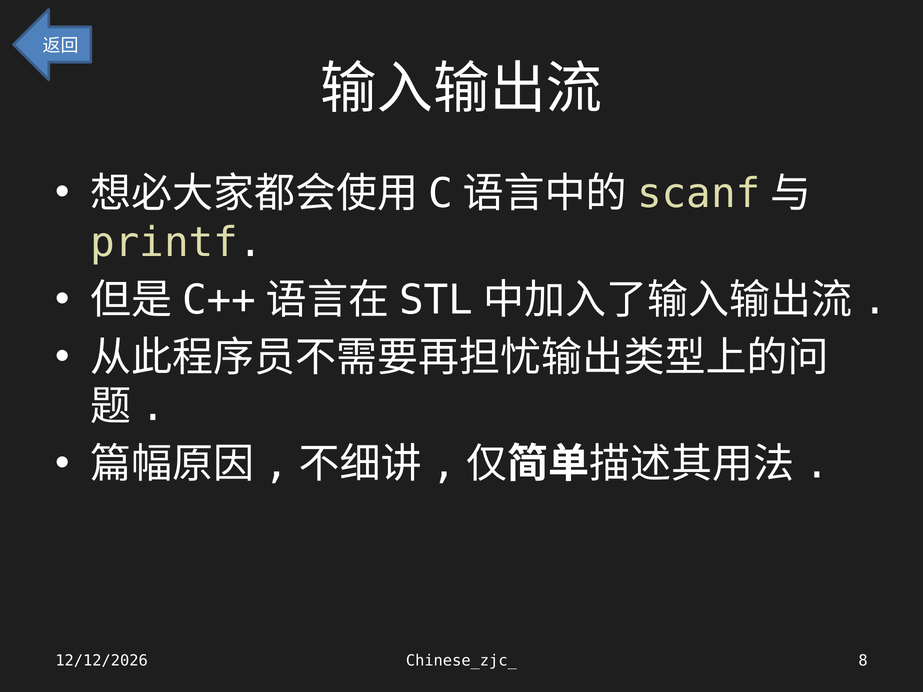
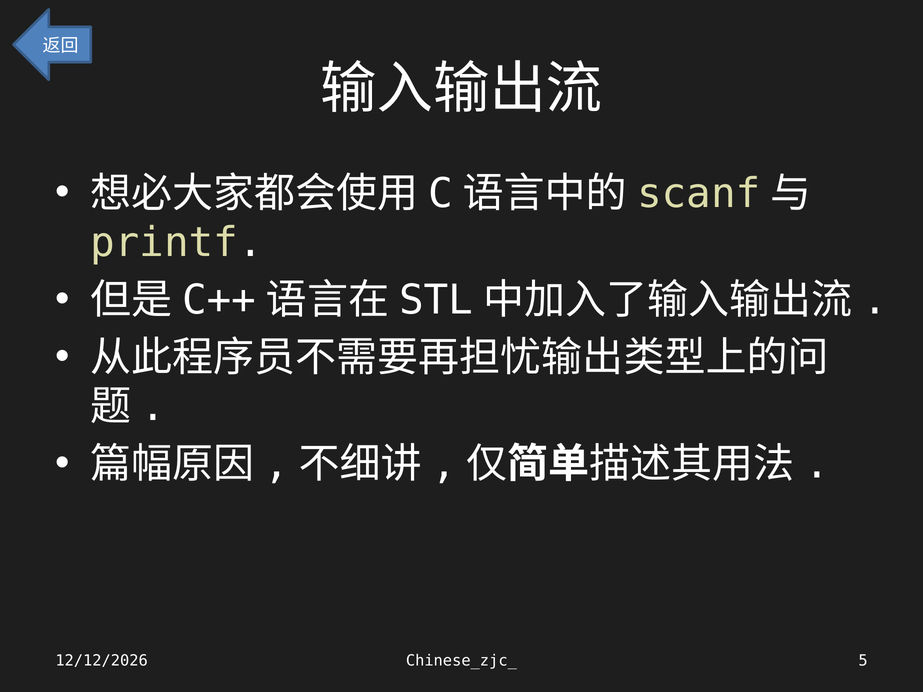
8: 8 -> 5
